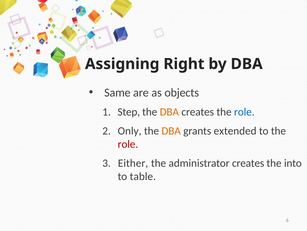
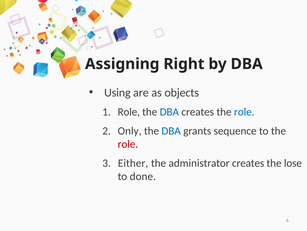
Same: Same -> Using
Step at (129, 112): Step -> Role
DBA at (169, 112) colour: orange -> blue
DBA at (171, 130) colour: orange -> blue
extended: extended -> sequence
into: into -> lose
table: table -> done
